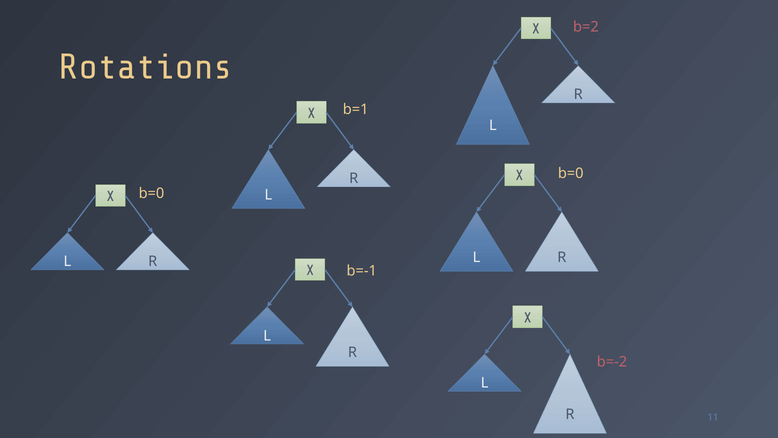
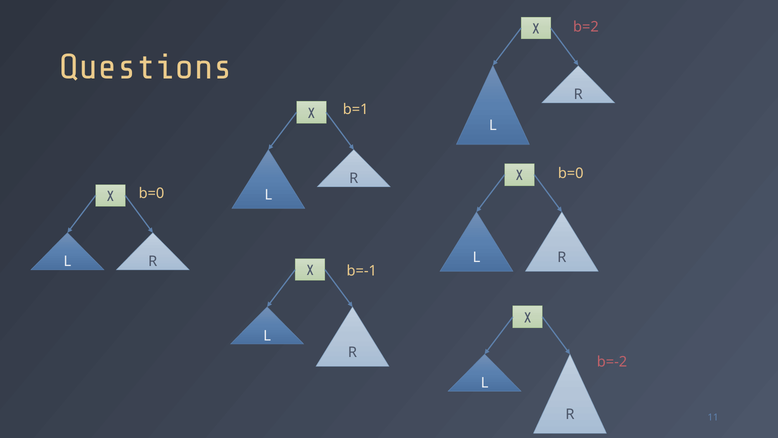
Rotations: Rotations -> Questions
